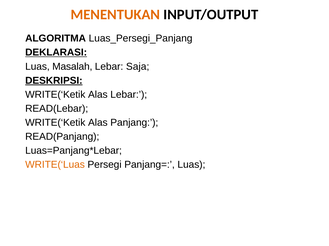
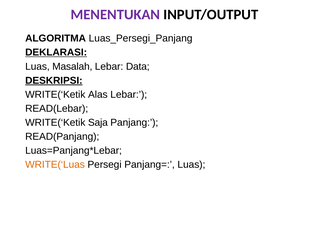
MENENTUKAN colour: orange -> purple
Saja: Saja -> Data
Alas at (98, 123): Alas -> Saja
